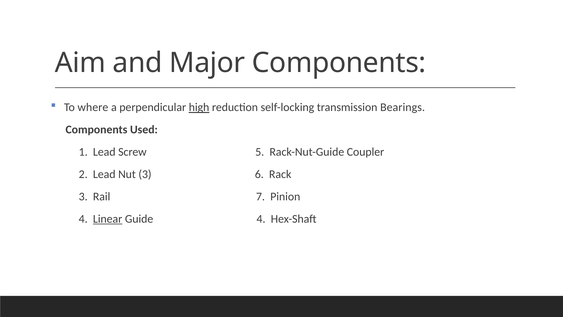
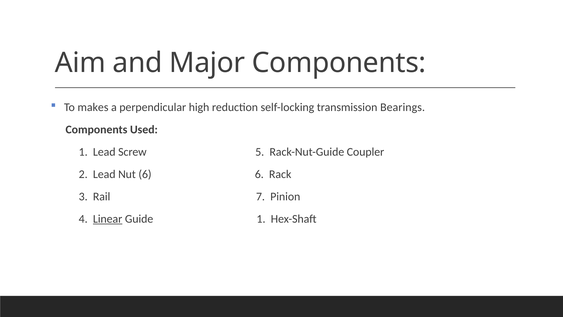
where: where -> makes
high underline: present -> none
Nut 3: 3 -> 6
Guide 4: 4 -> 1
